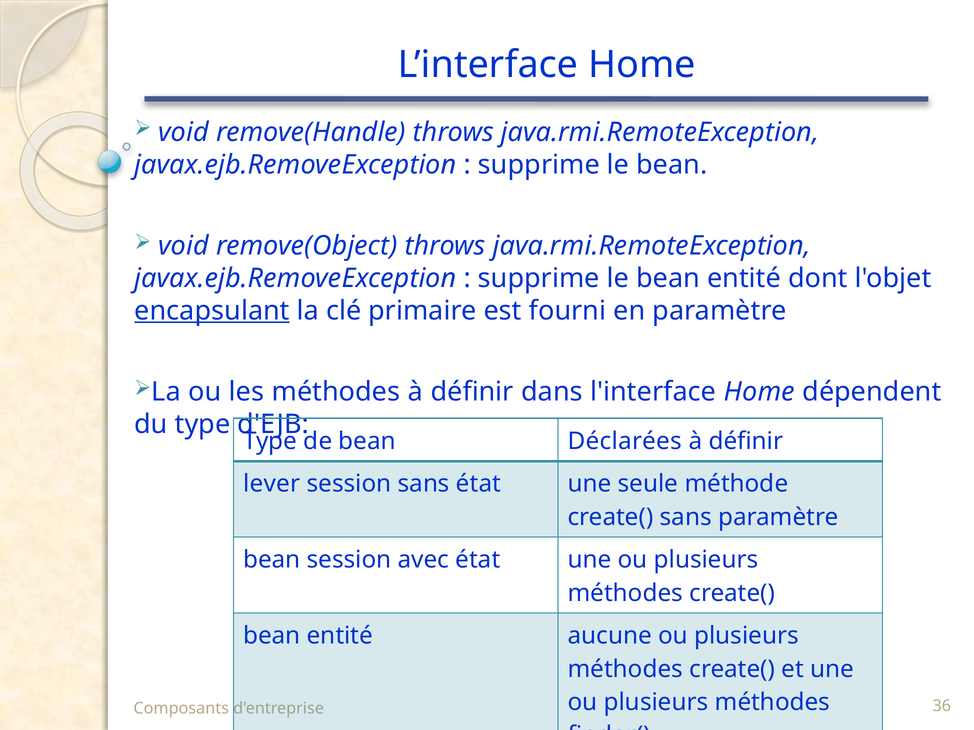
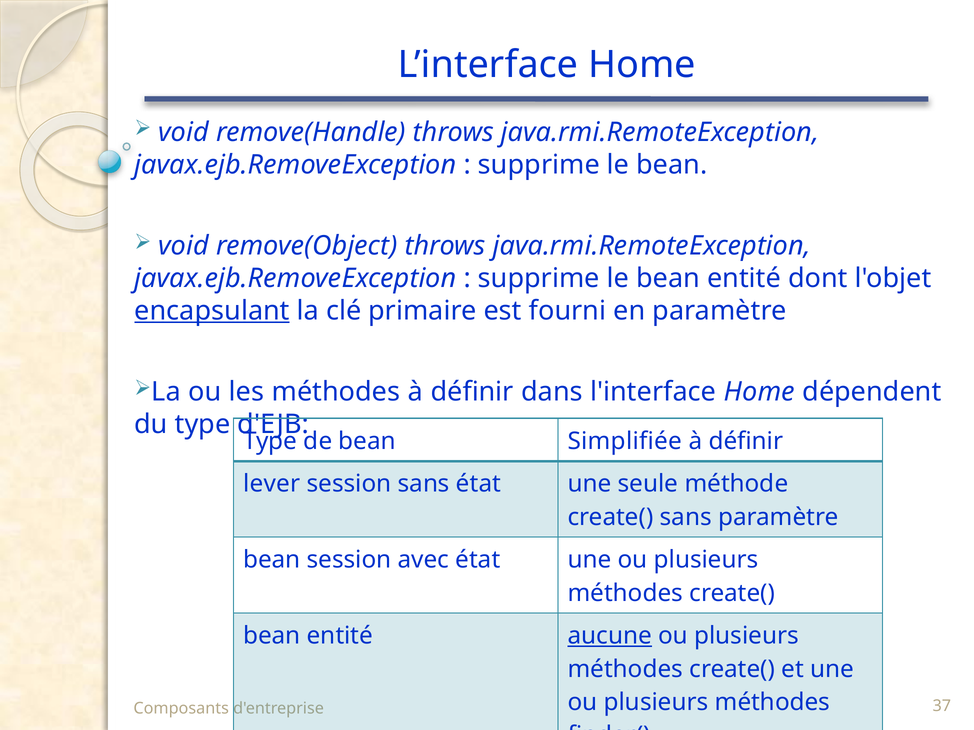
Déclarées: Déclarées -> Simplifiée
aucune underline: none -> present
36: 36 -> 37
